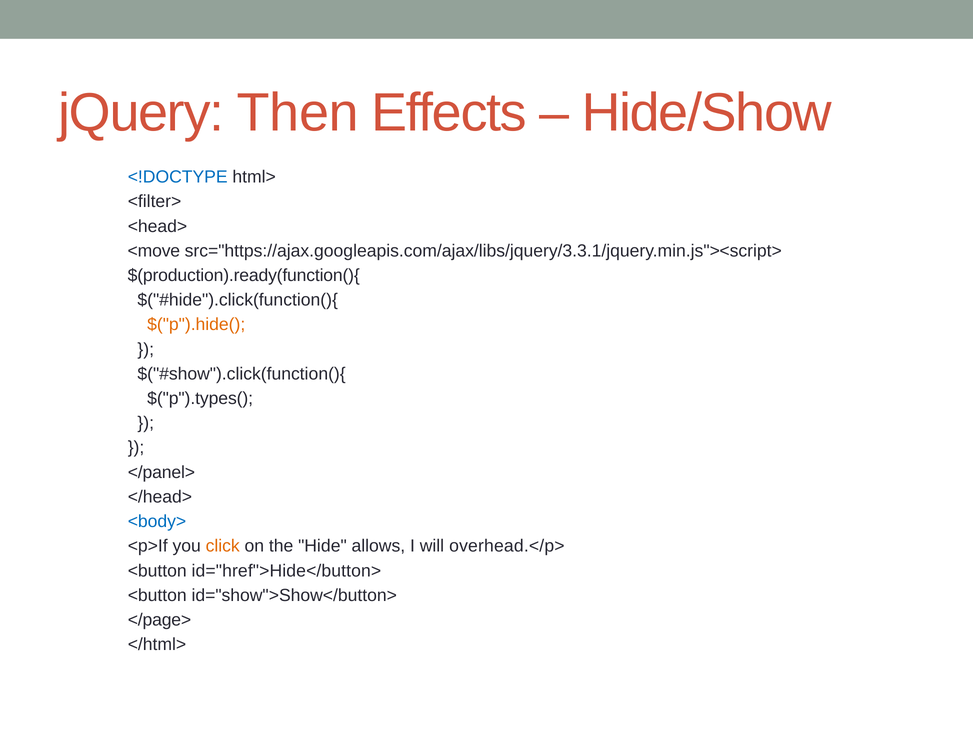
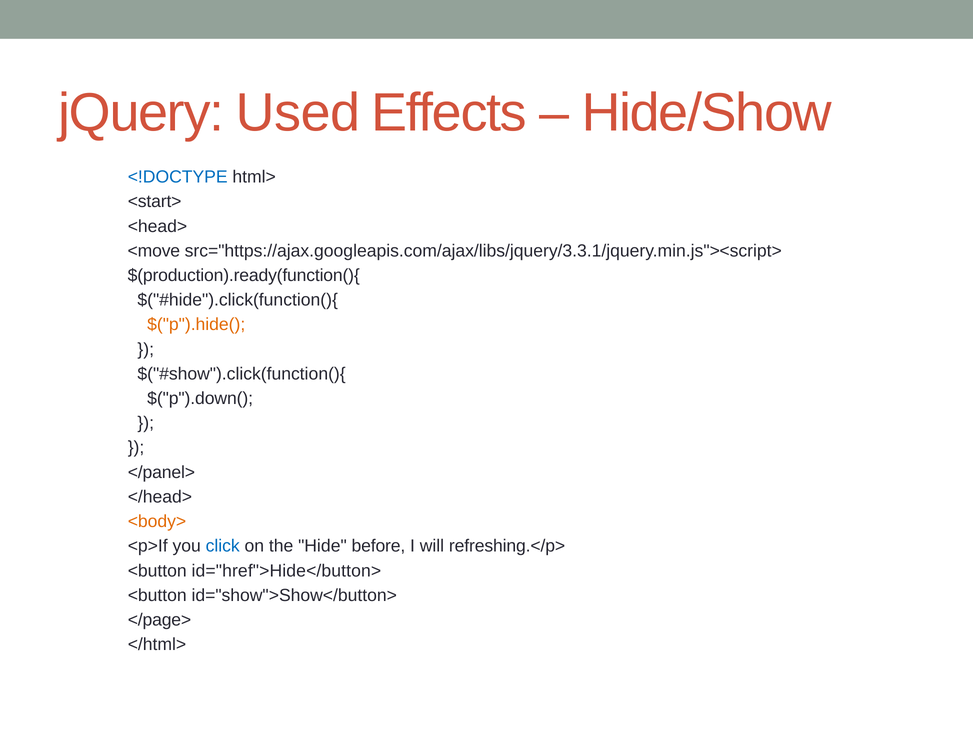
Then: Then -> Used
<filter>: <filter> -> <start>
$("p").types(: $("p").types( -> $("p").down(
<body> colour: blue -> orange
click colour: orange -> blue
allows: allows -> before
overhead.</p>: overhead.</p> -> refreshing.</p>
